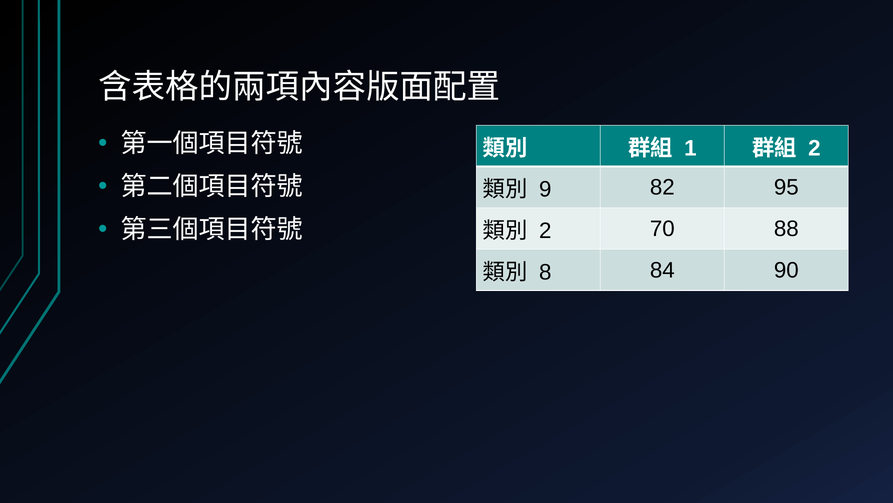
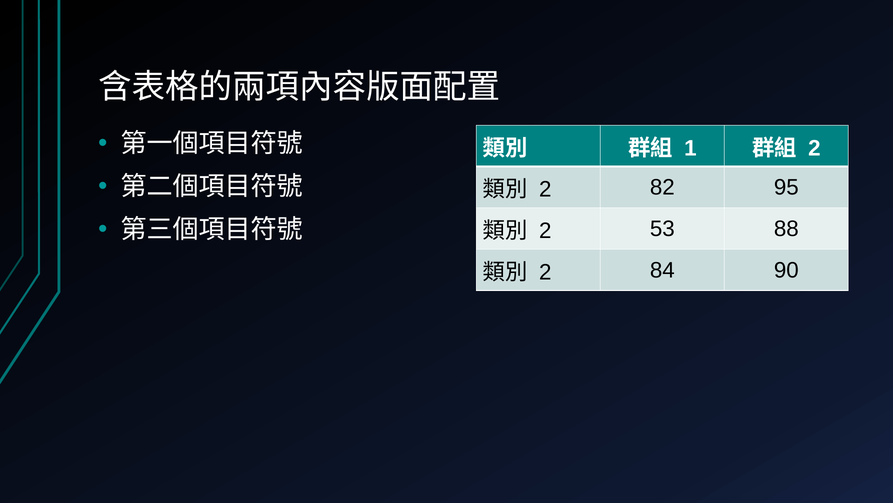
9 at (545, 189): 9 -> 2
70: 70 -> 53
8 at (545, 272): 8 -> 2
